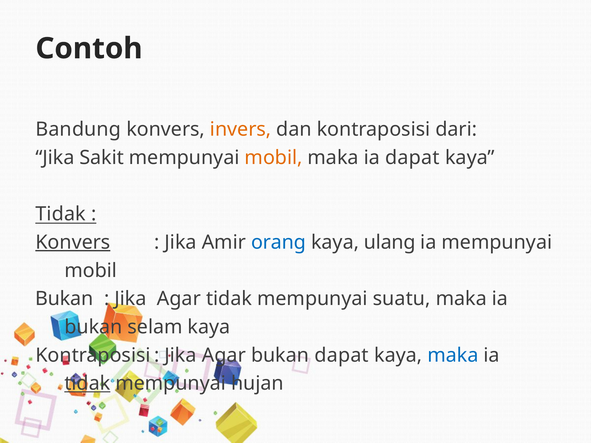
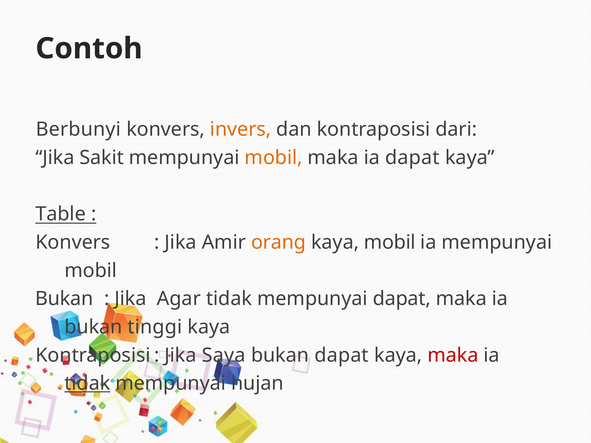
Bandung: Bandung -> Berbunyi
Tidak at (61, 214): Tidak -> Table
Konvers at (73, 242) underline: present -> none
orang colour: blue -> orange
kaya ulang: ulang -> mobil
mempunyai suatu: suatu -> dapat
selam: selam -> tinggi
Kontraposisi Jika Agar: Agar -> Saya
maka at (453, 355) colour: blue -> red
